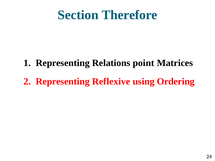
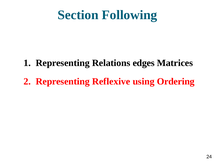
Therefore: Therefore -> Following
point: point -> edges
